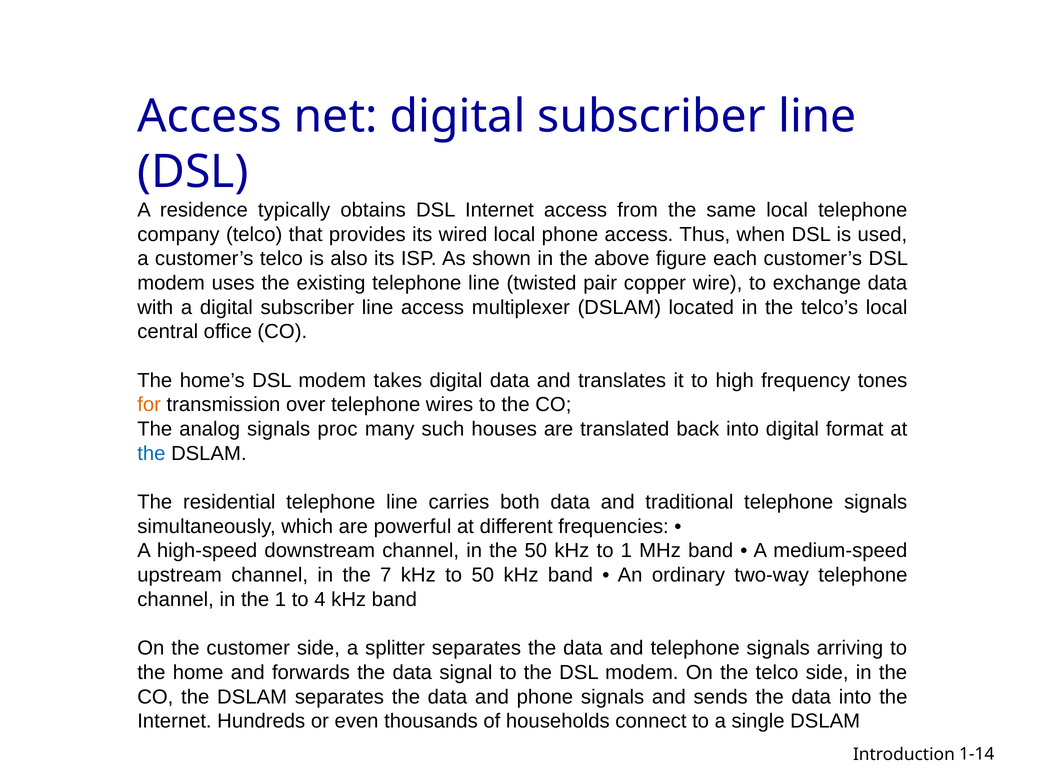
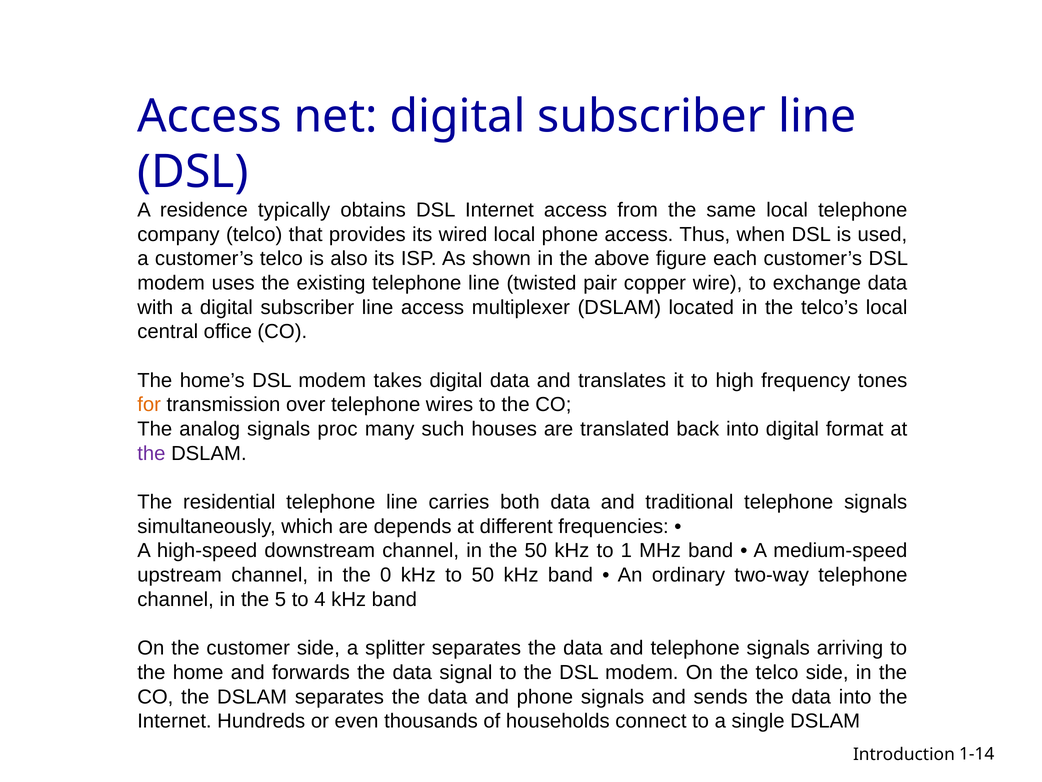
the at (151, 453) colour: blue -> purple
powerful: powerful -> depends
7: 7 -> 0
the 1: 1 -> 5
